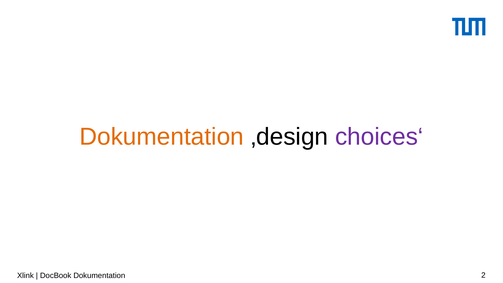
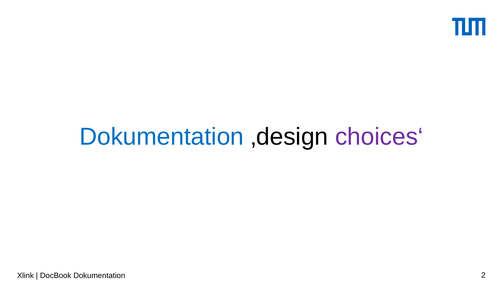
Dokumentation at (162, 137) colour: orange -> blue
